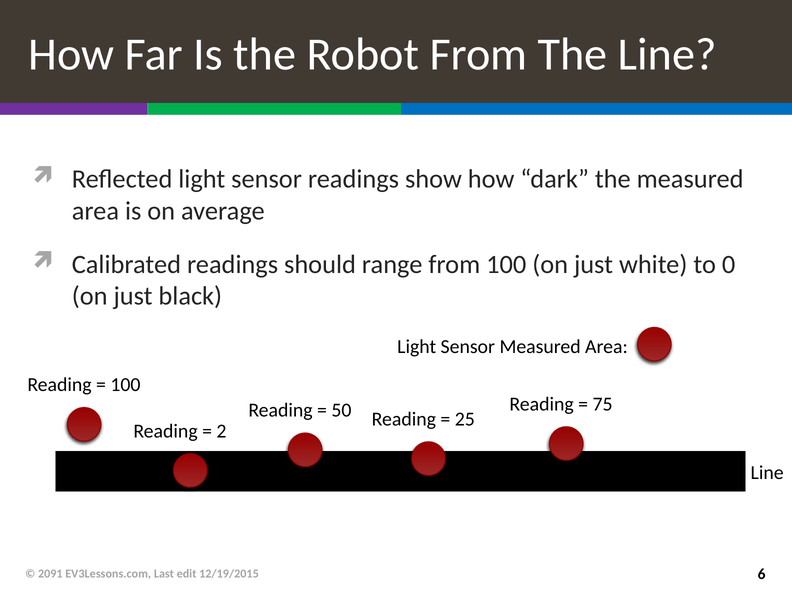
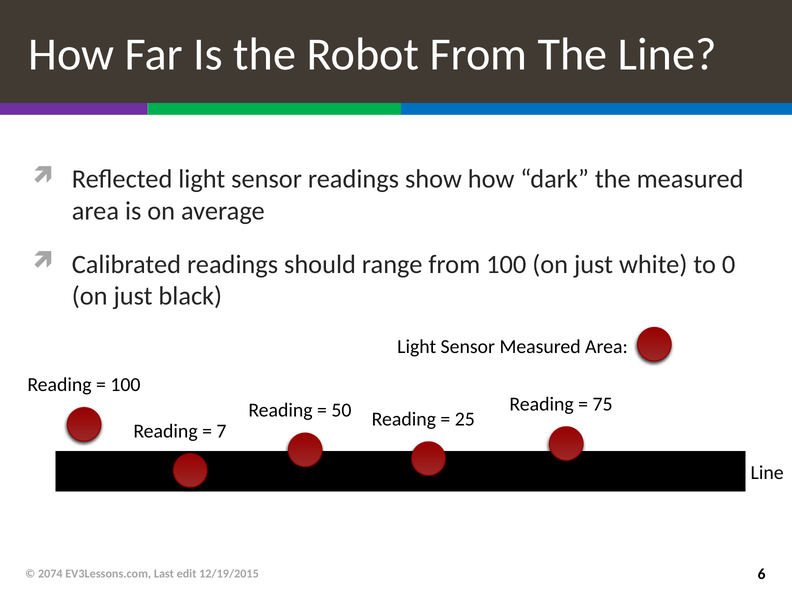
2: 2 -> 7
2091: 2091 -> 2074
